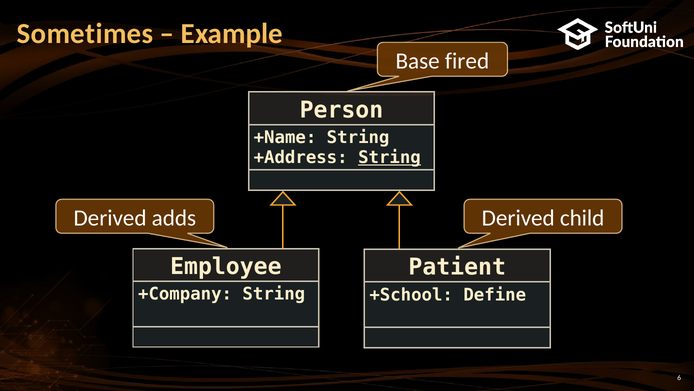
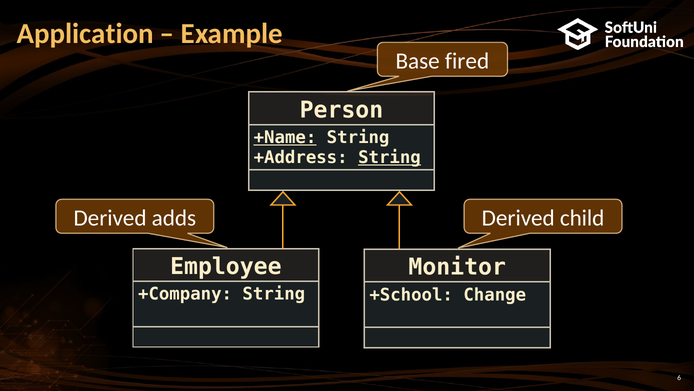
Sometimes: Sometimes -> Application
+Name underline: none -> present
Patient: Patient -> Monitor
Define: Define -> Change
